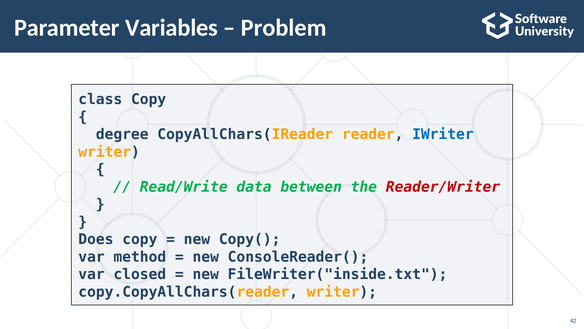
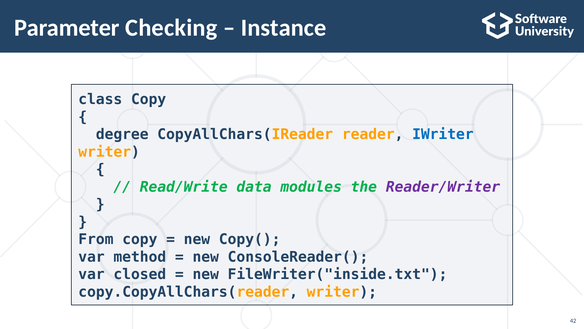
Variables: Variables -> Checking
Problem: Problem -> Instance
between: between -> modules
Reader/Writer colour: red -> purple
Does: Does -> From
